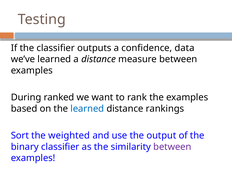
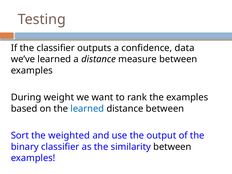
ranked: ranked -> weight
distance rankings: rankings -> between
between at (172, 147) colour: purple -> black
